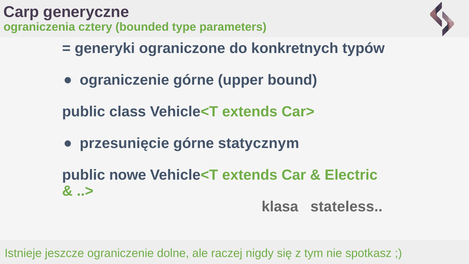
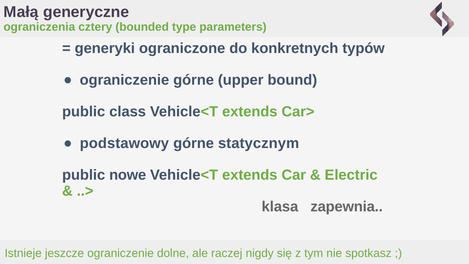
Carp: Carp -> Małą
przesunięcie: przesunięcie -> podstawowy
stateless: stateless -> zapewnia
